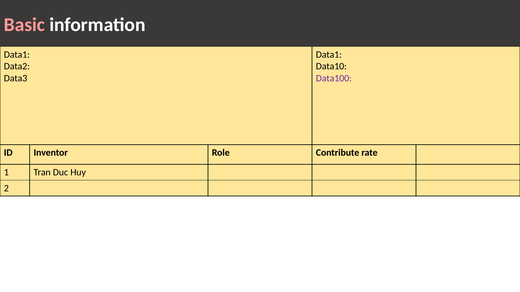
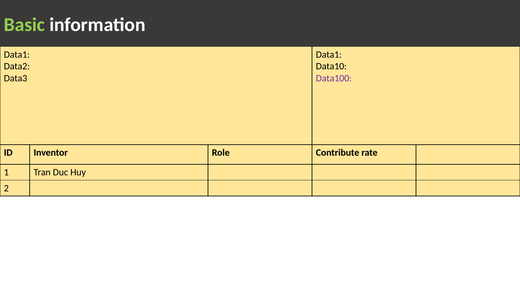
Basic colour: pink -> light green
